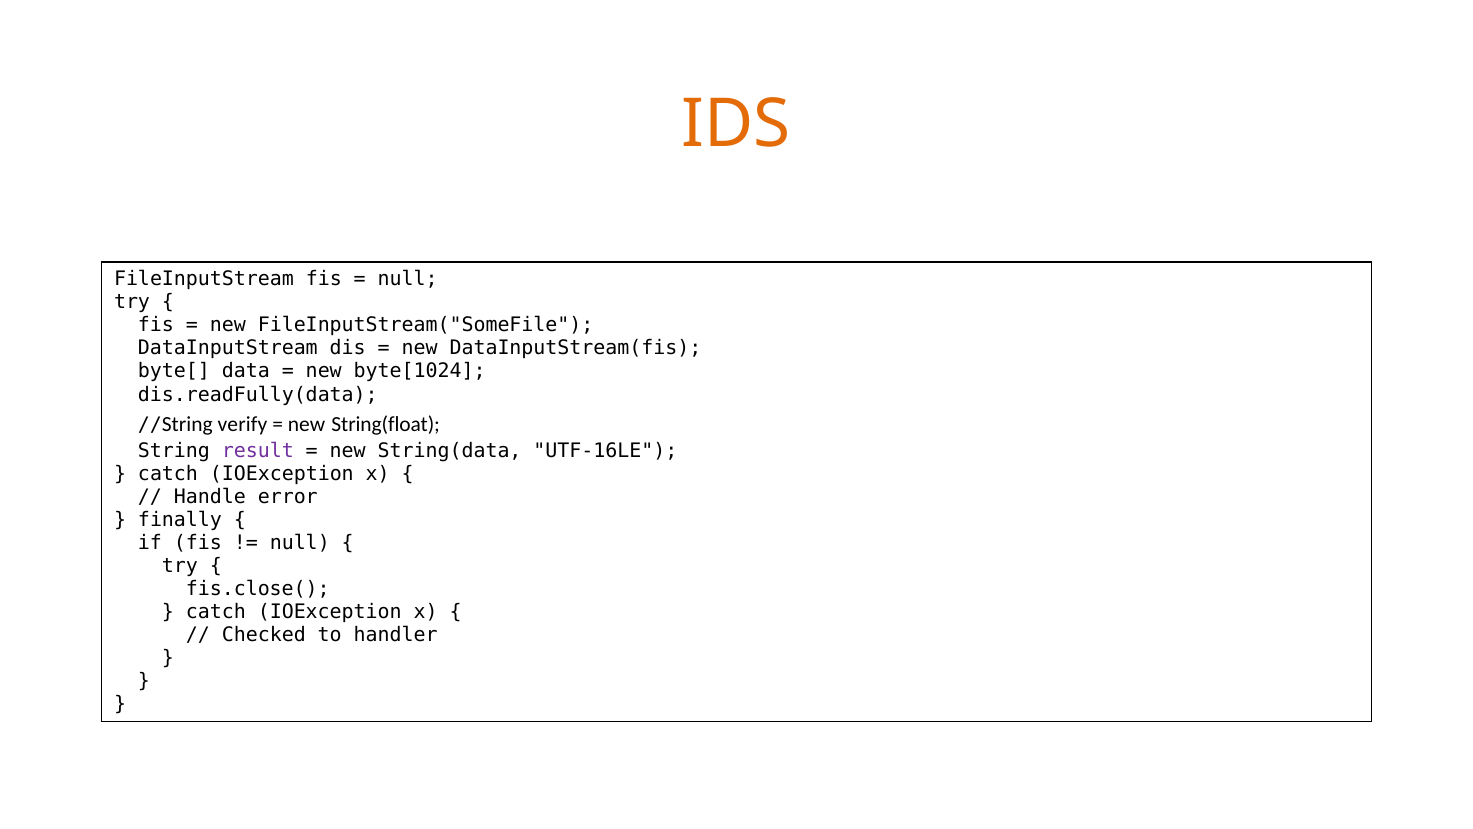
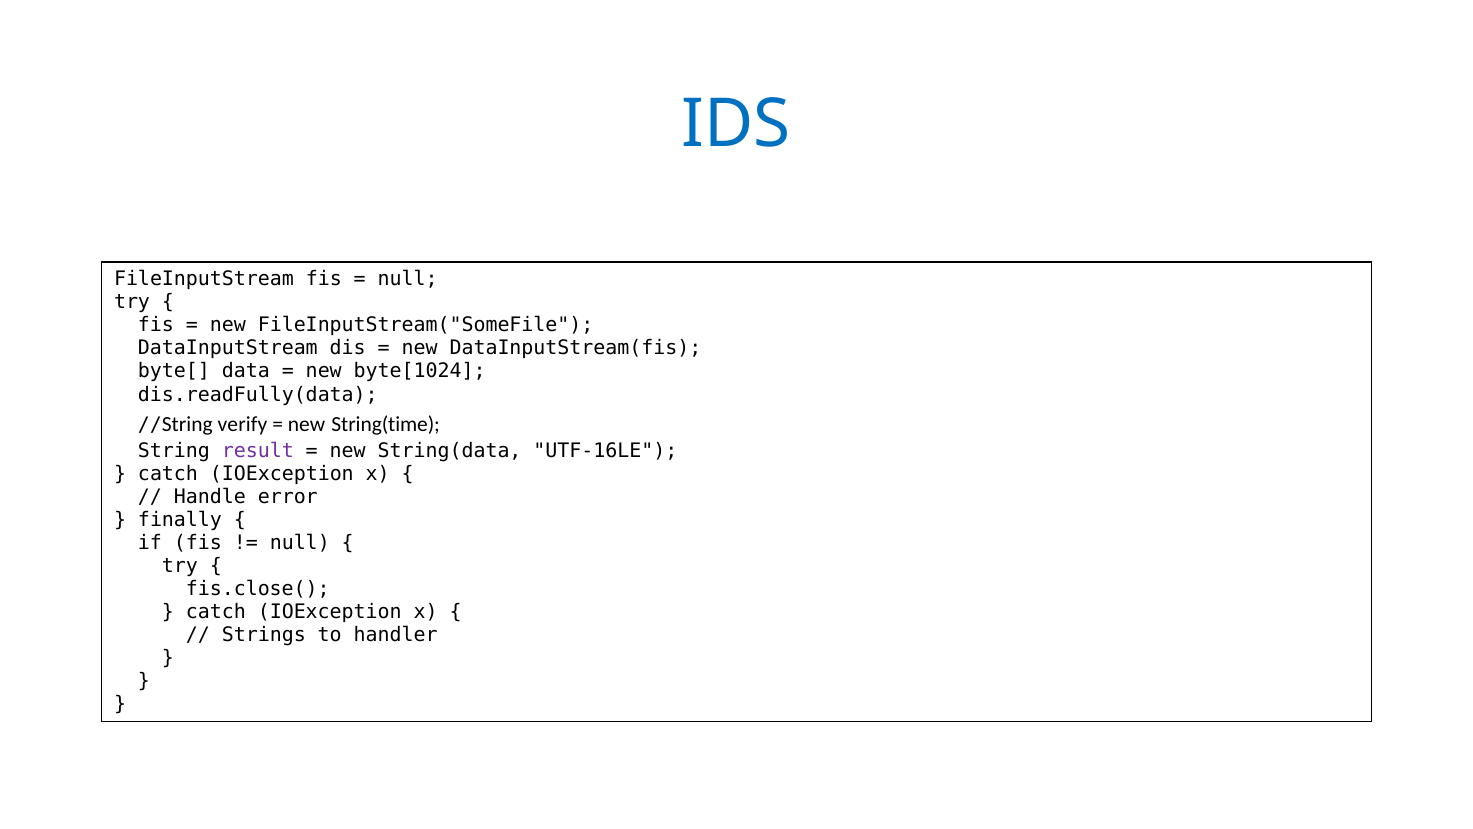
IDS colour: orange -> blue
String(float: String(float -> String(time
Checked: Checked -> Strings
